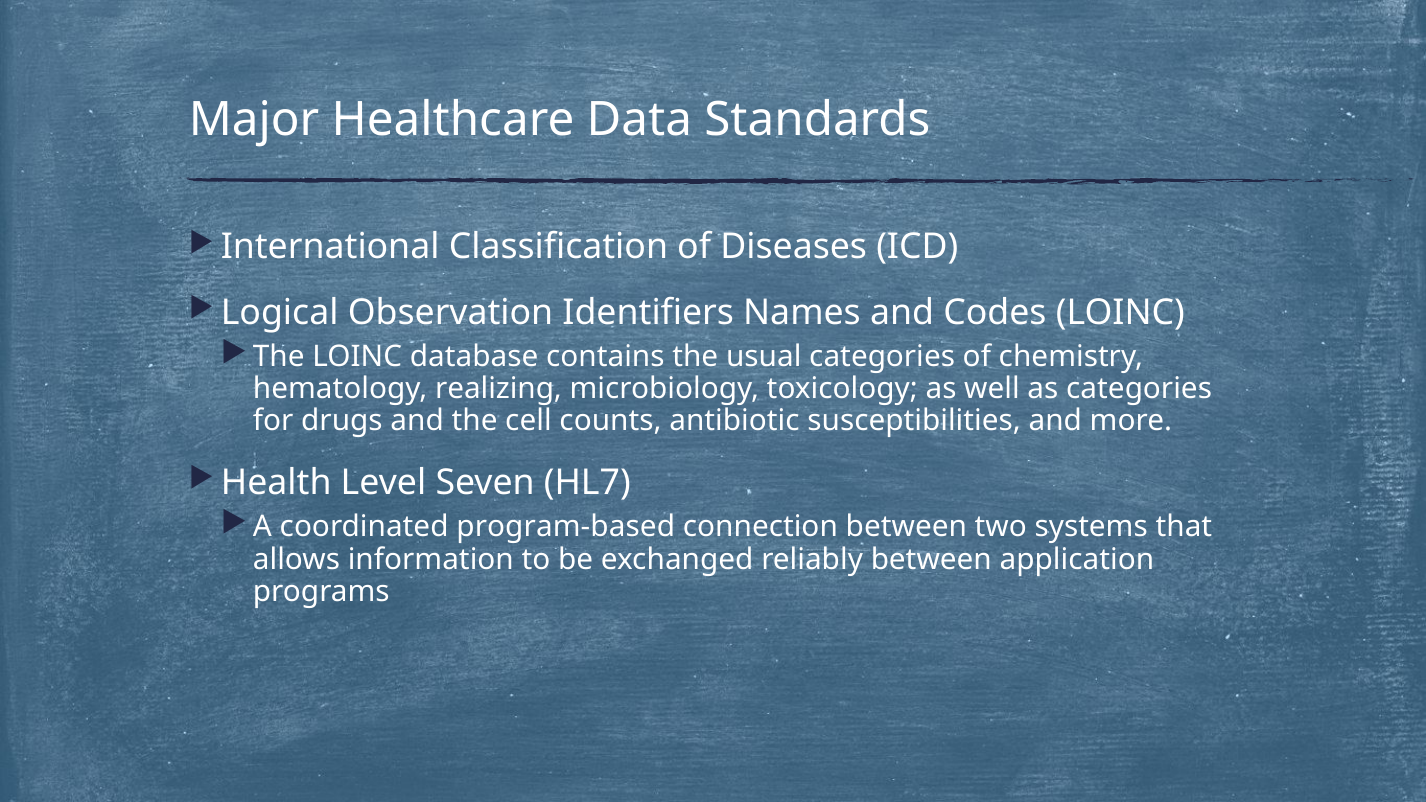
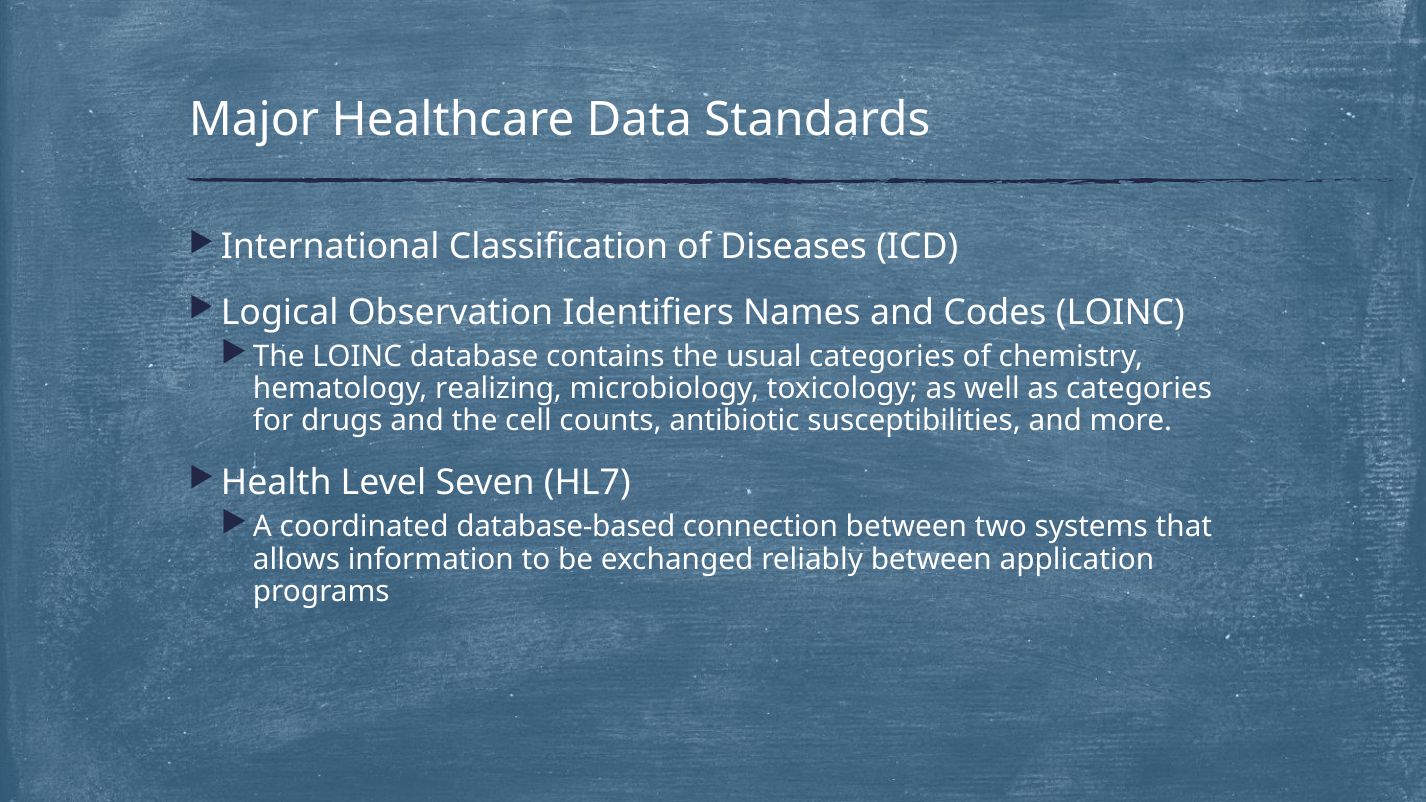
program-based: program-based -> database-based
